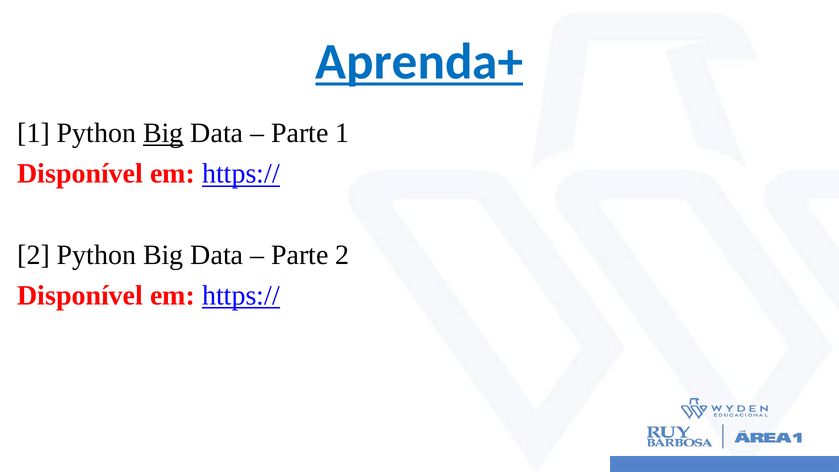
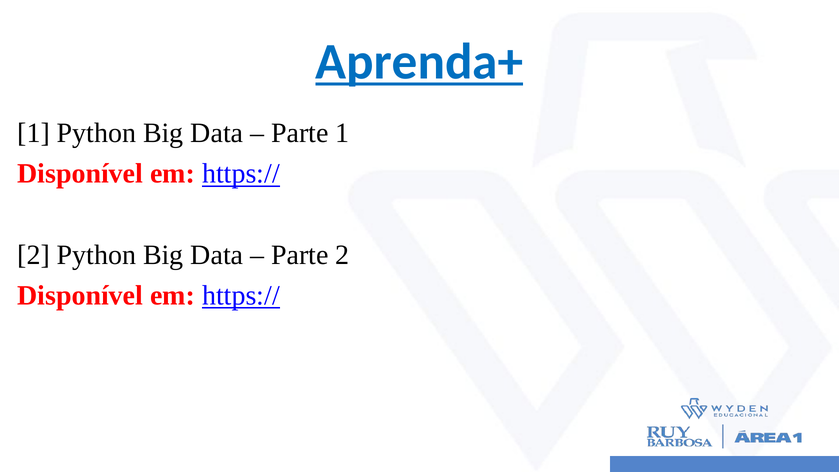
Big at (163, 133) underline: present -> none
